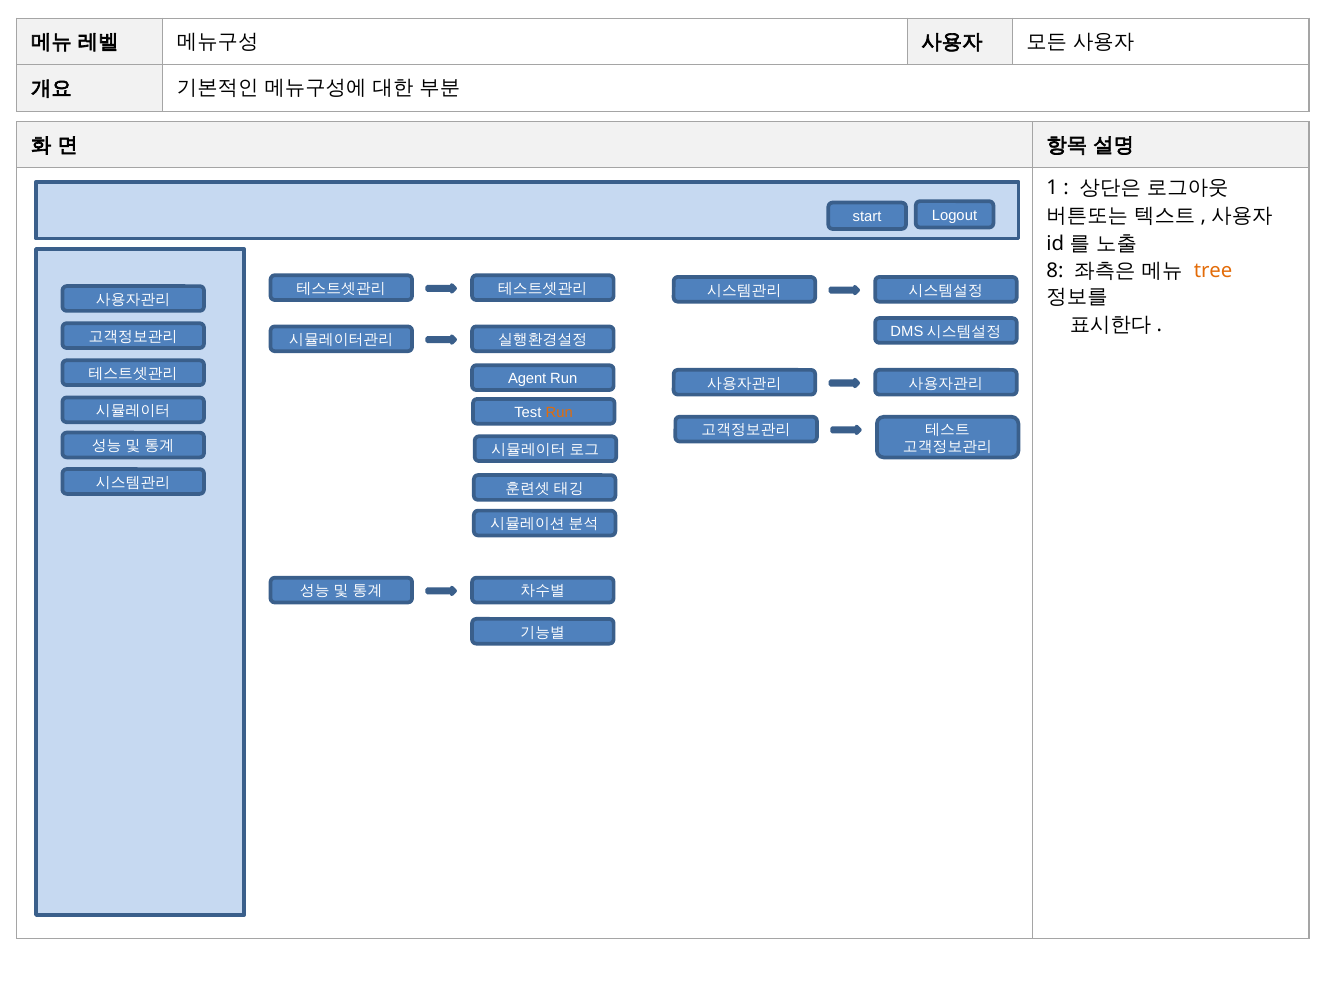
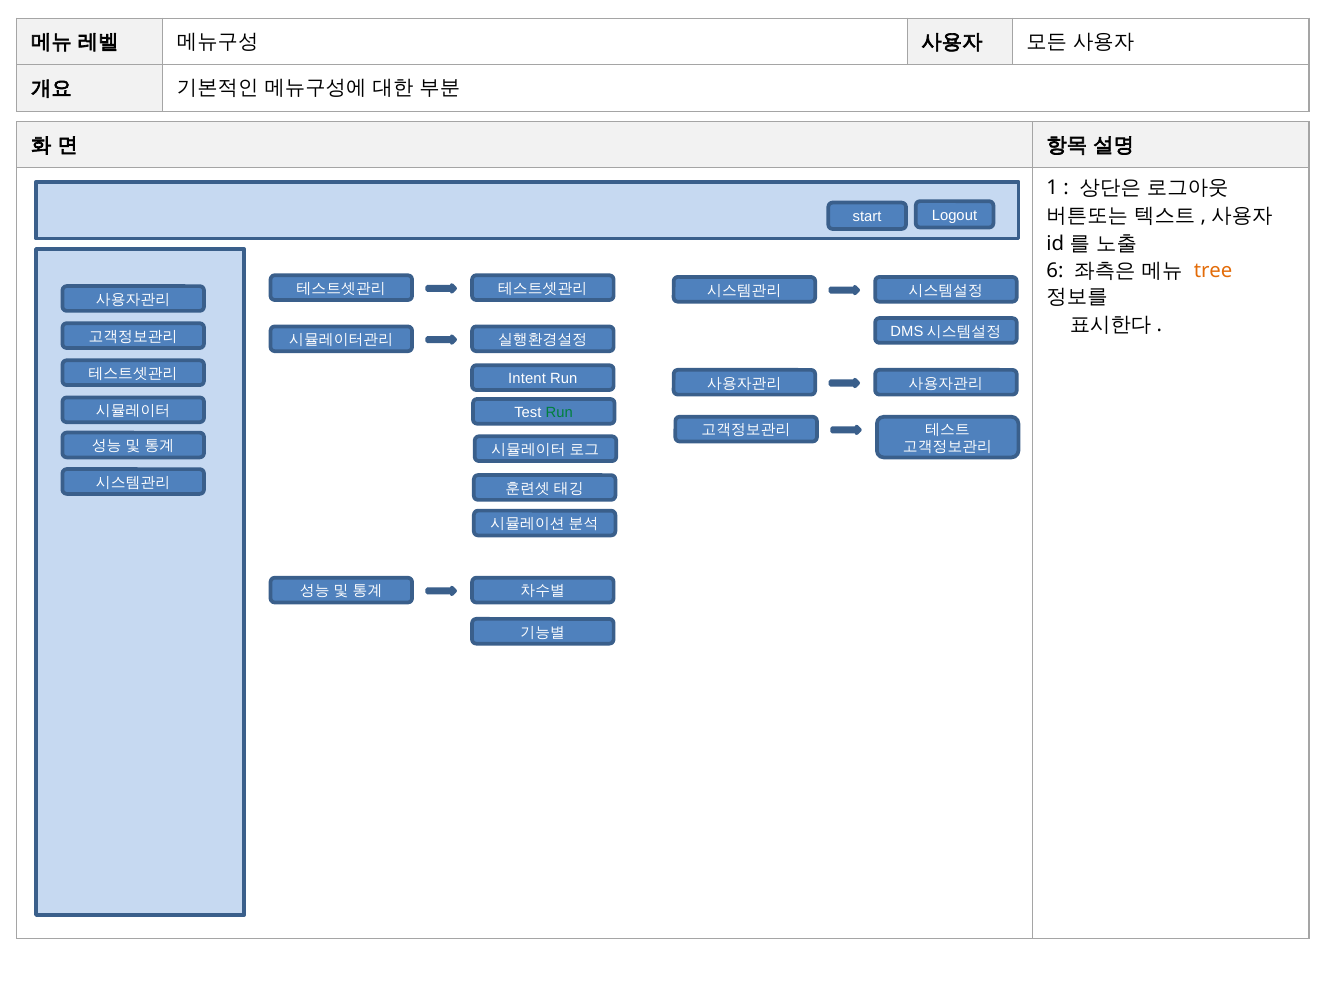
8: 8 -> 6
Agent: Agent -> Intent
Run at (559, 412) colour: orange -> green
